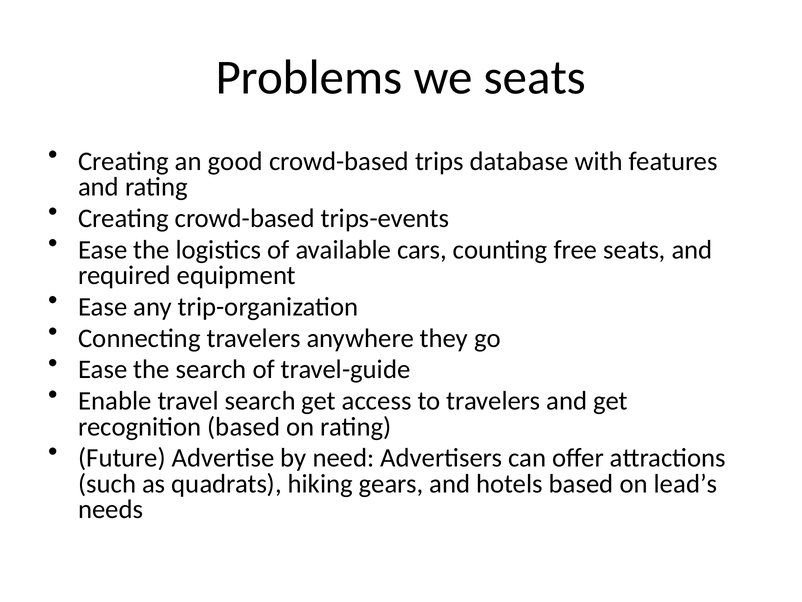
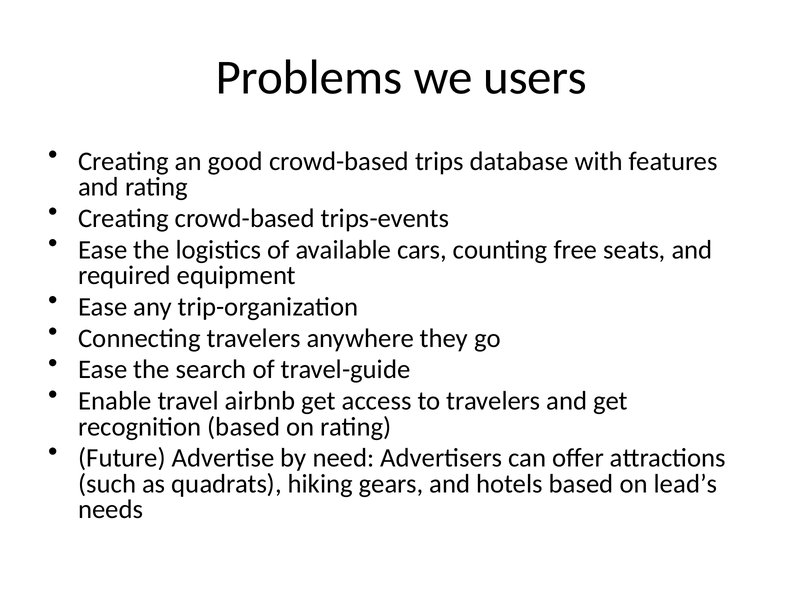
we seats: seats -> users
travel search: search -> airbnb
